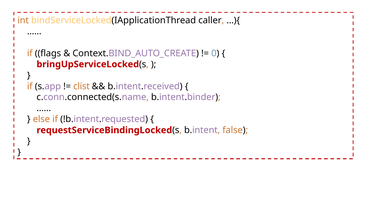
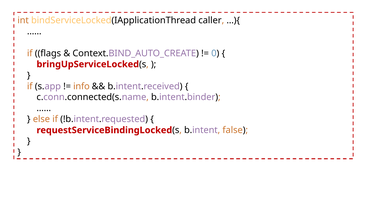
clist: clist -> info
